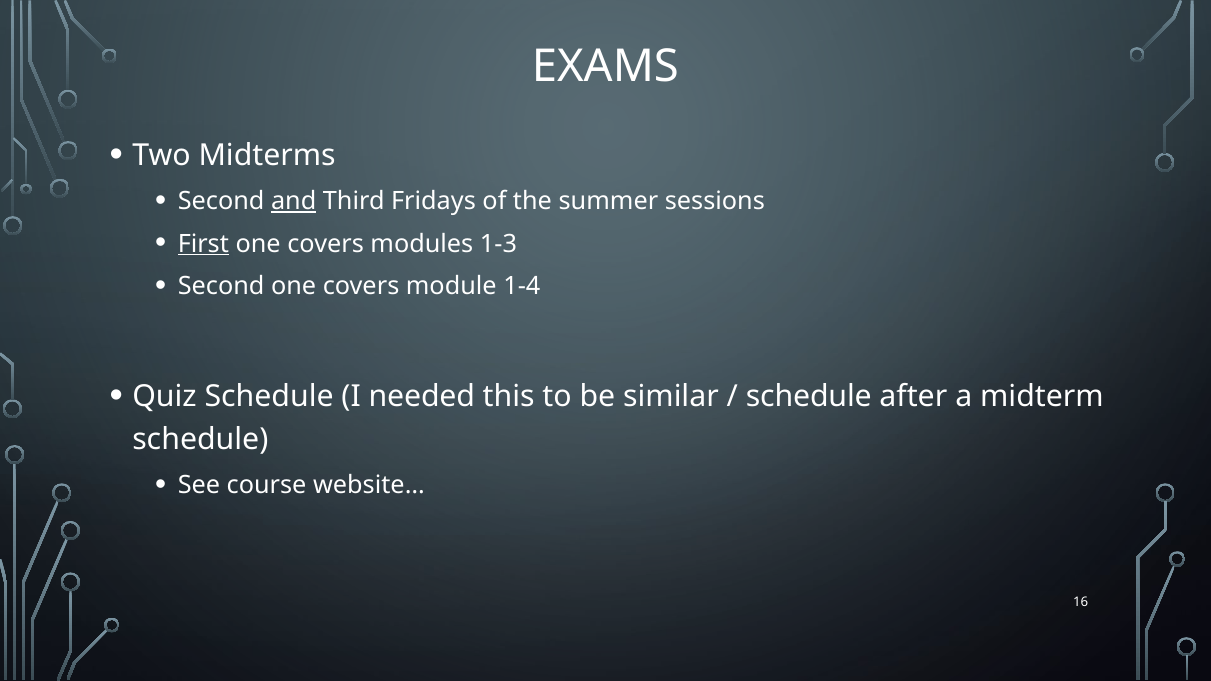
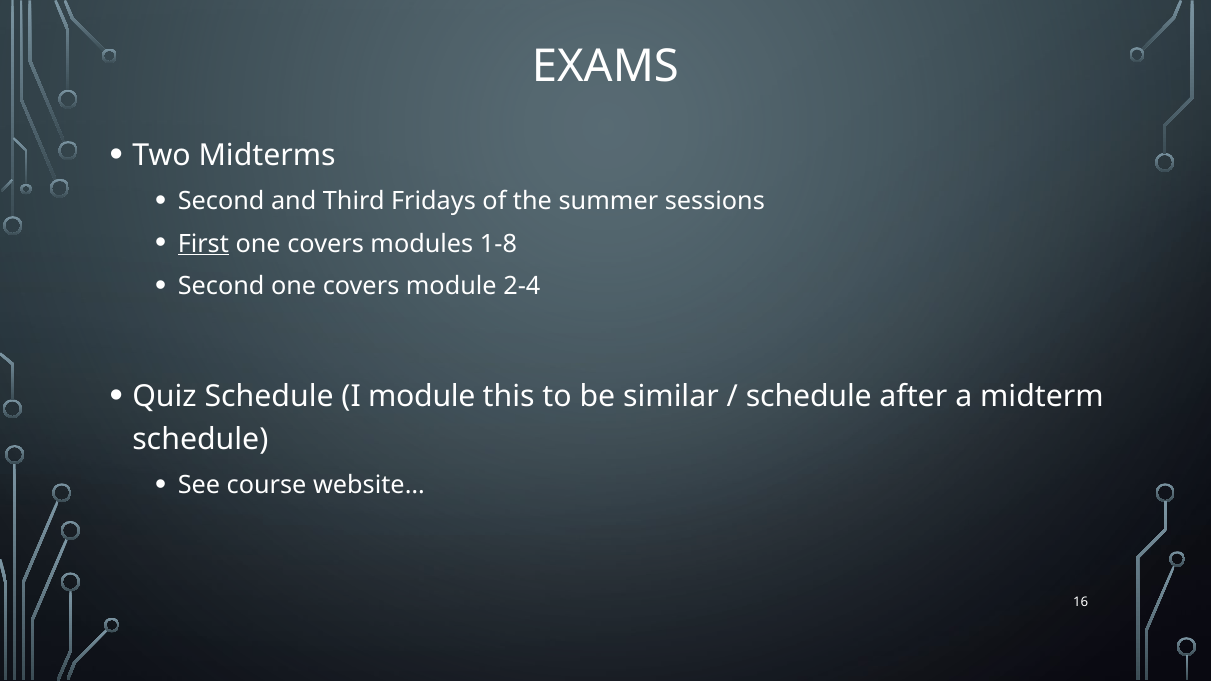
and underline: present -> none
1-3: 1-3 -> 1-8
1-4: 1-4 -> 2-4
I needed: needed -> module
